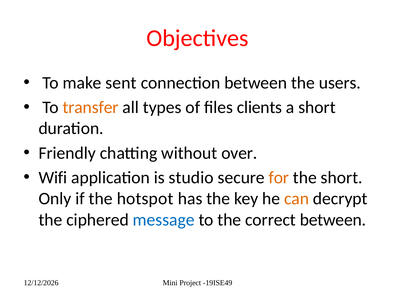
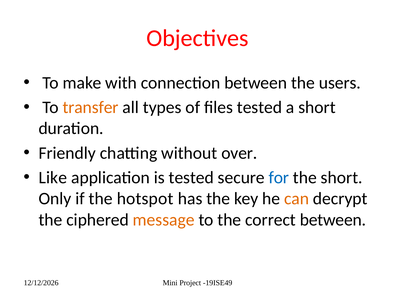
sent: sent -> with
files clients: clients -> tested
Wifi: Wifi -> Like
is studio: studio -> tested
for colour: orange -> blue
message colour: blue -> orange
